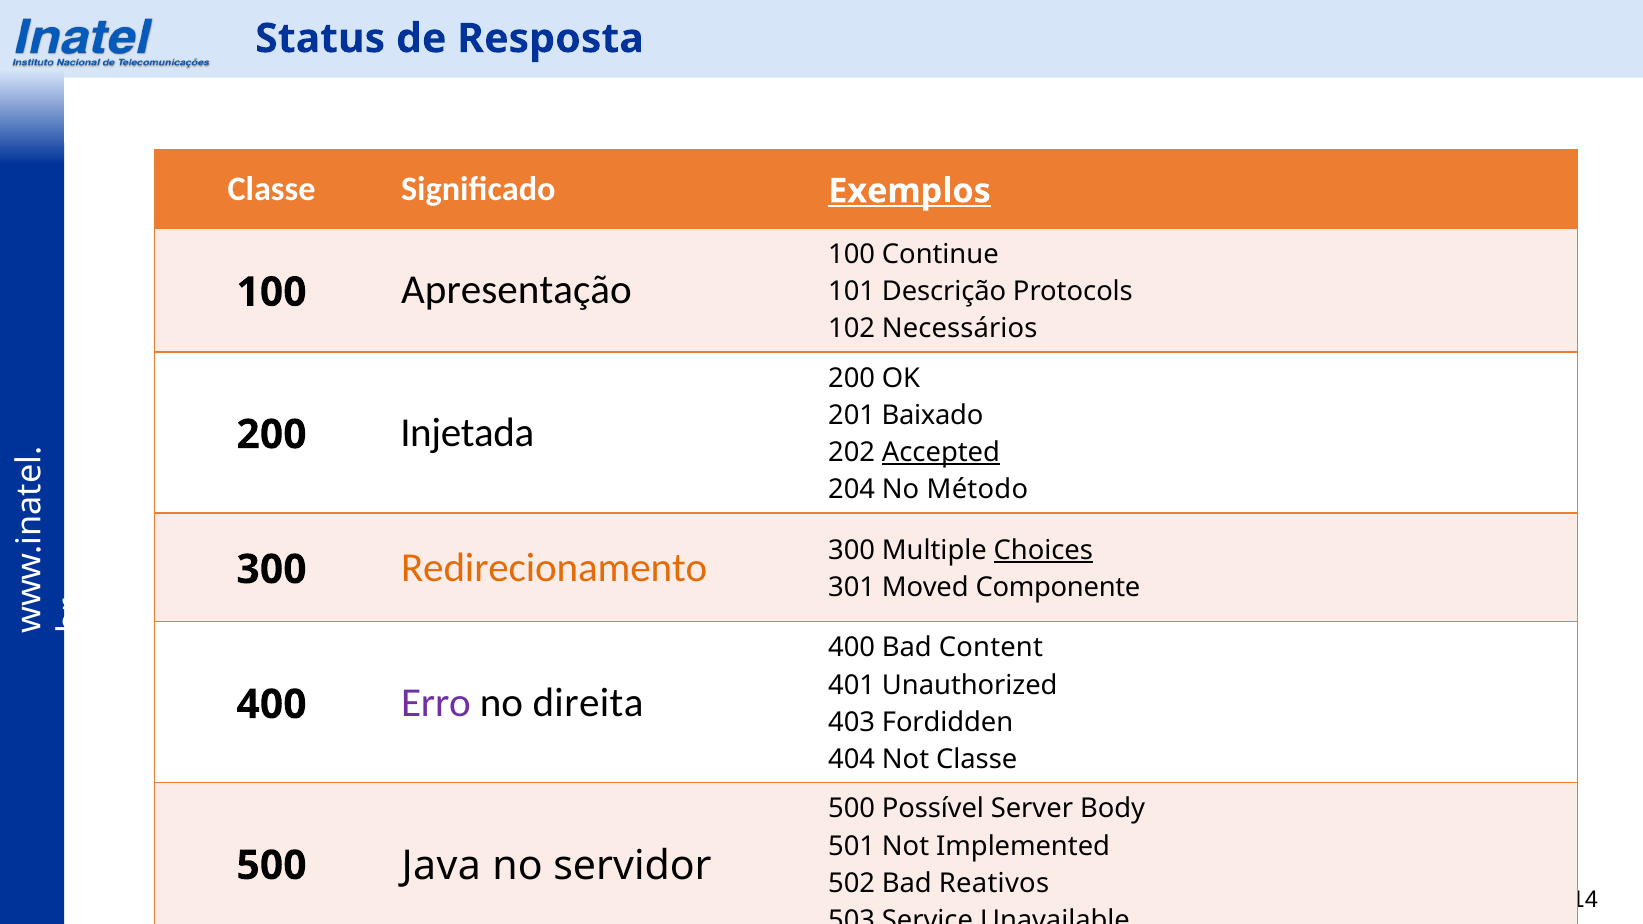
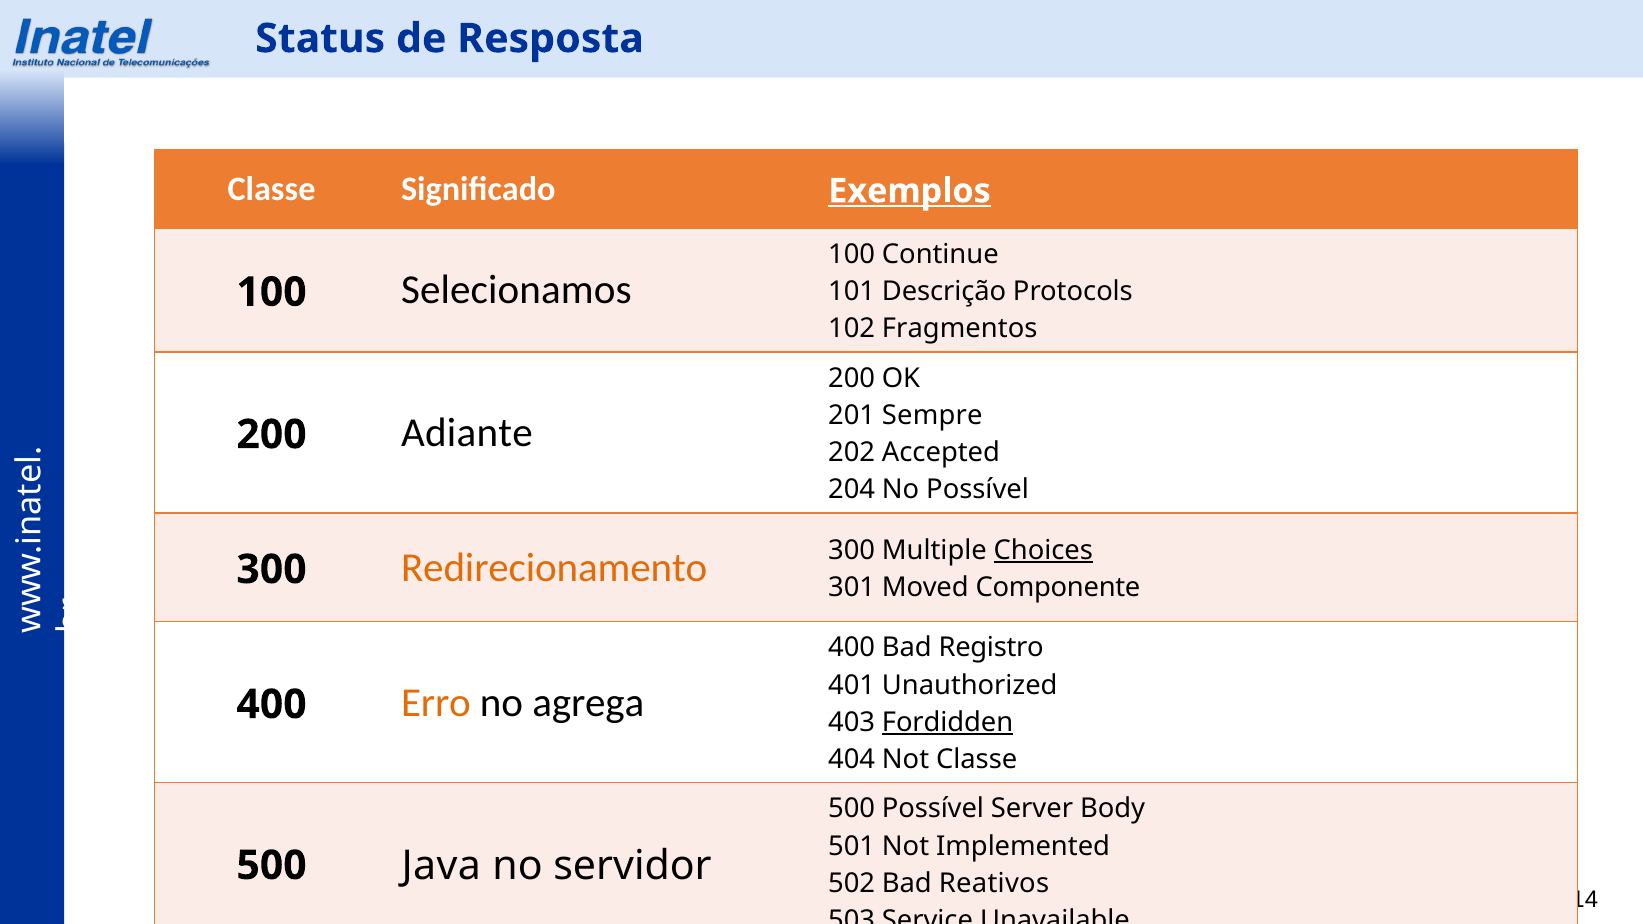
Apresentação: Apresentação -> Selecionamos
Necessários: Necessários -> Fragmentos
Baixado: Baixado -> Sempre
Injetada: Injetada -> Adiante
Accepted underline: present -> none
No Método: Método -> Possível
Content: Content -> Registro
Erro colour: purple -> orange
direita: direita -> agrega
Fordidden underline: none -> present
